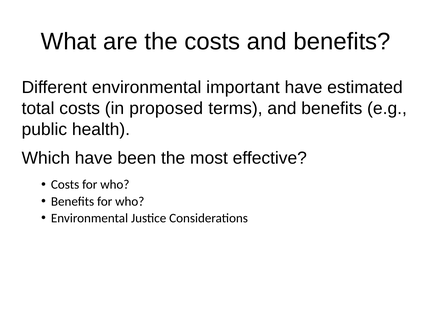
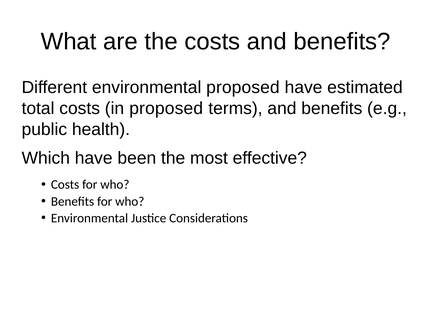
environmental important: important -> proposed
